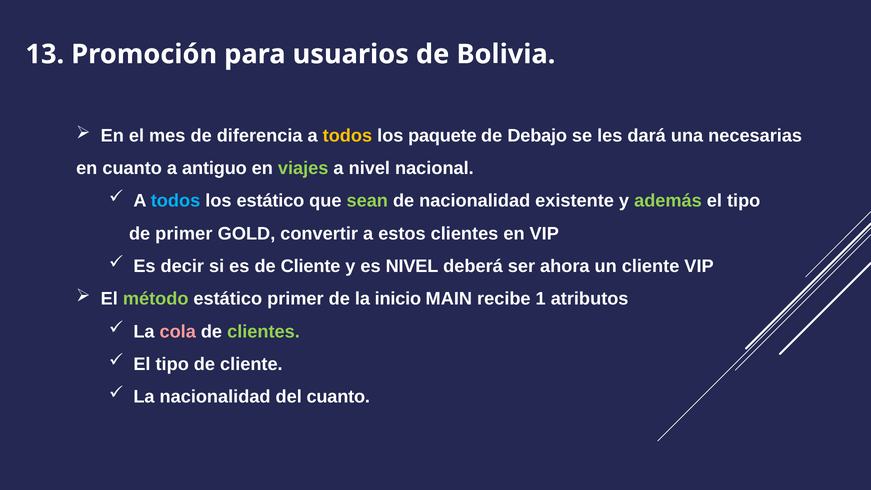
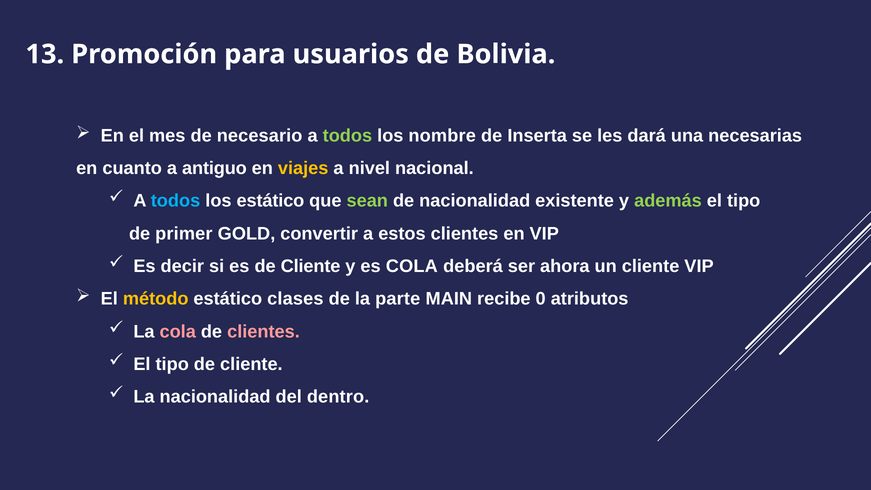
diferencia: diferencia -> necesario
todos at (347, 136) colour: yellow -> light green
paquete: paquete -> nombre
Debajo: Debajo -> Inserta
viajes colour: light green -> yellow
es NIVEL: NIVEL -> COLA
método colour: light green -> yellow
estático primer: primer -> clases
inicio: inicio -> parte
1: 1 -> 0
clientes at (264, 331) colour: light green -> pink
del cuanto: cuanto -> dentro
